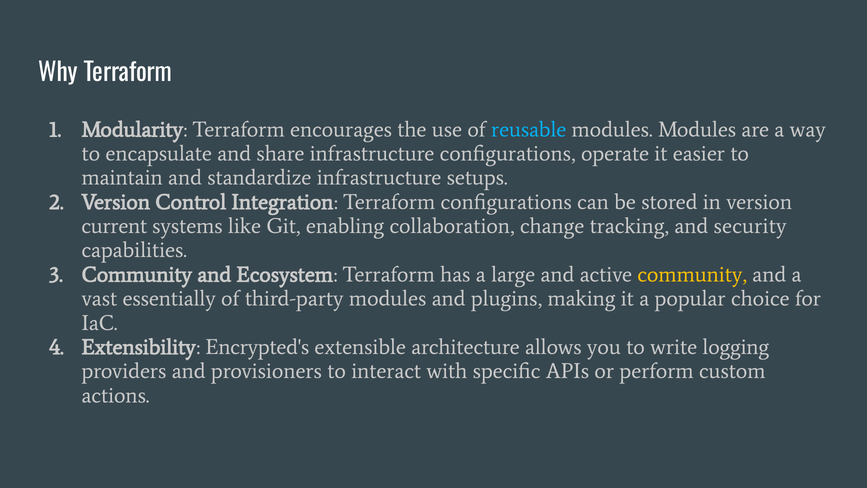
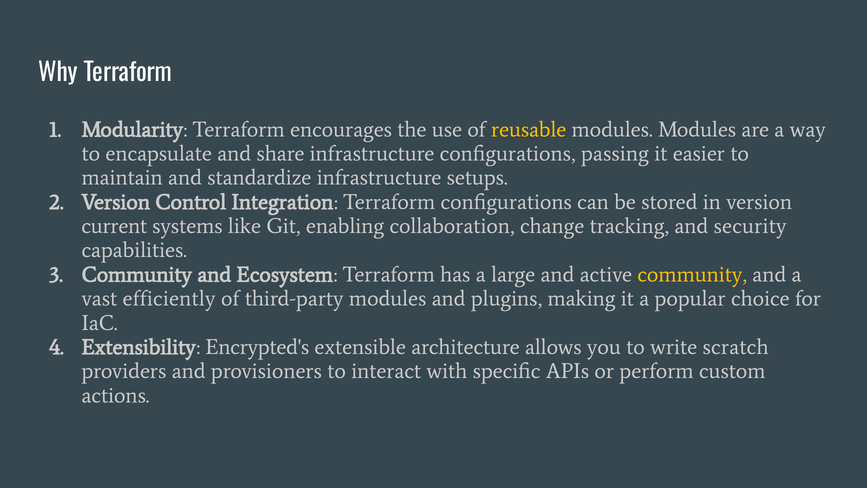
reusable colour: light blue -> yellow
operate: operate -> passing
essentially: essentially -> efficiently
logging: logging -> scratch
